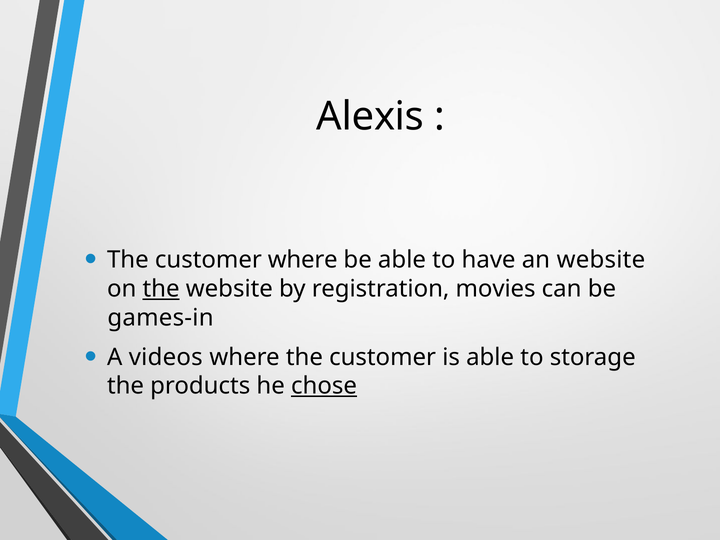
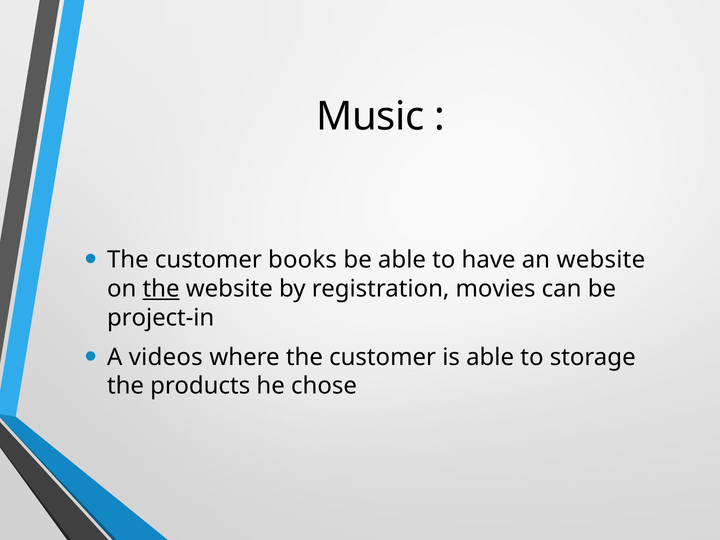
Alexis: Alexis -> Music
customer where: where -> books
games-in: games-in -> project-in
chose underline: present -> none
